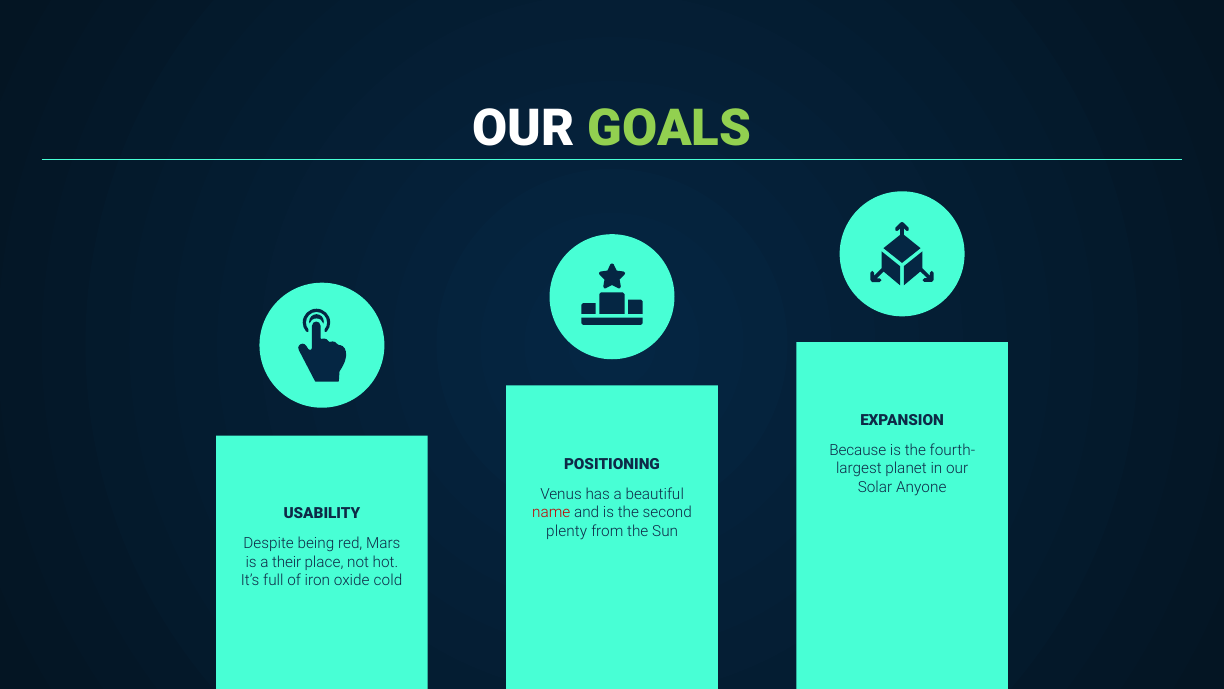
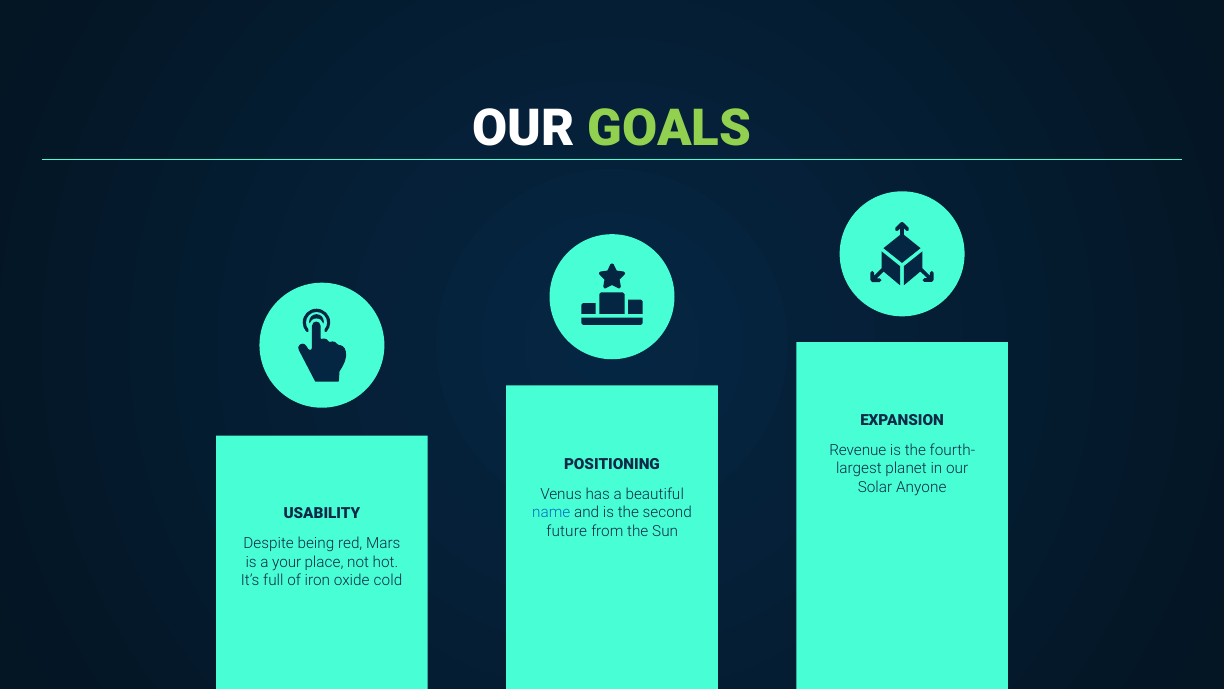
Because: Because -> Revenue
name colour: red -> blue
plenty: plenty -> future
their: their -> your
